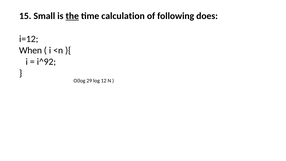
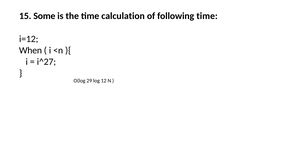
Small: Small -> Some
the underline: present -> none
following does: does -> time
i^92: i^92 -> i^27
